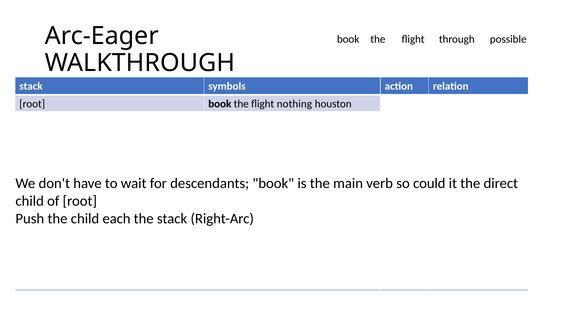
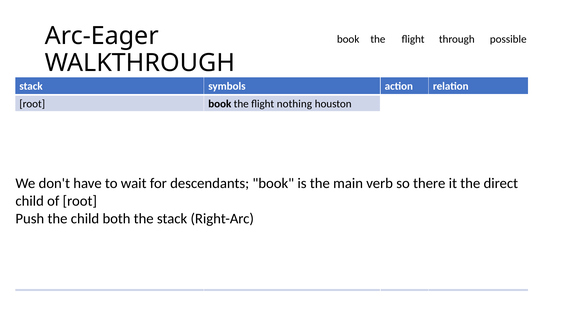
could: could -> there
each: each -> both
